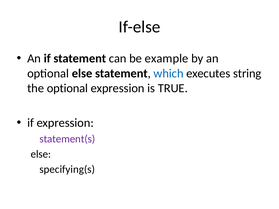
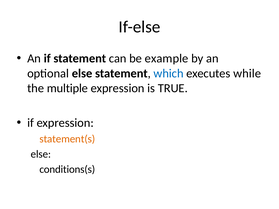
string: string -> while
the optional: optional -> multiple
statement(s colour: purple -> orange
specifying(s: specifying(s -> conditions(s
